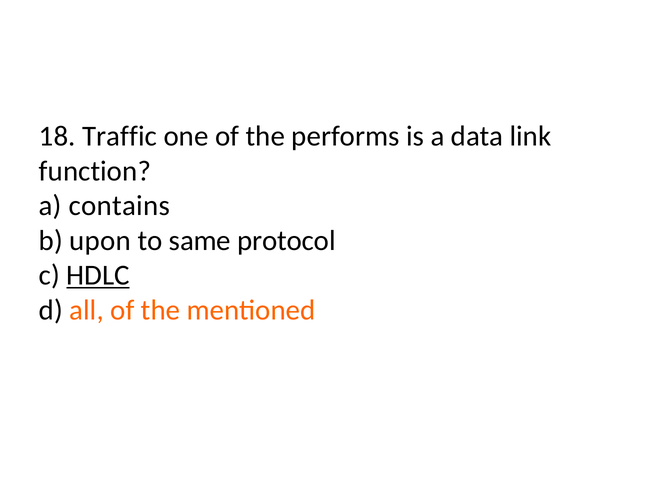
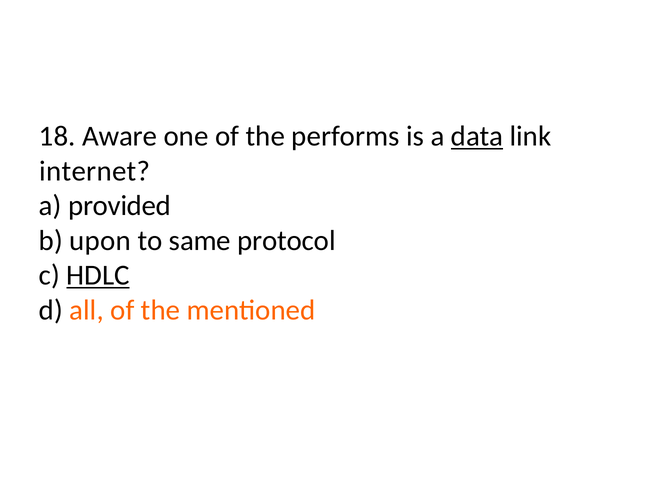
Traffic: Traffic -> Aware
data underline: none -> present
function: function -> internet
contains: contains -> provided
